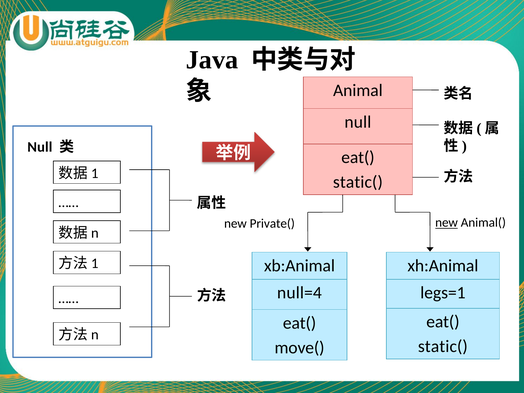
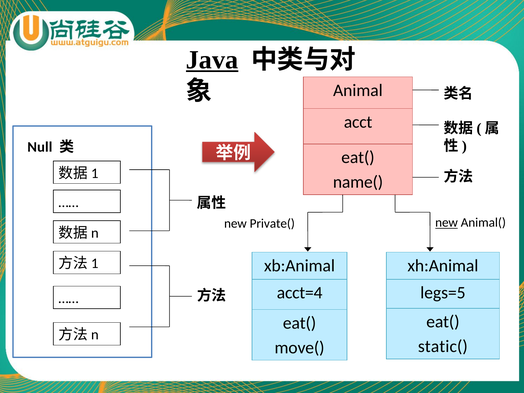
Java underline: none -> present
null at (358, 122): null -> acct
static( at (358, 182): static( -> name(
null=4: null=4 -> acct=4
legs=1: legs=1 -> legs=5
